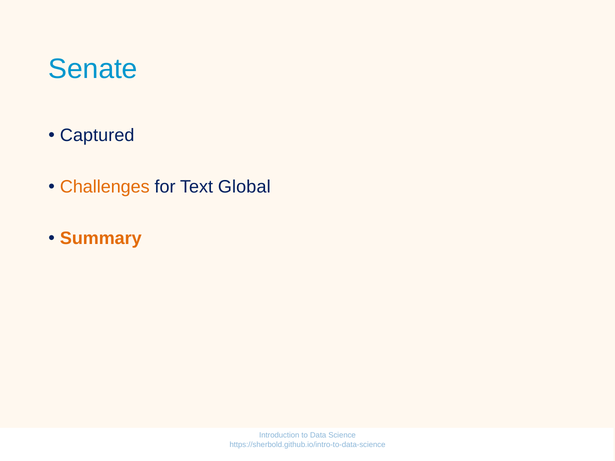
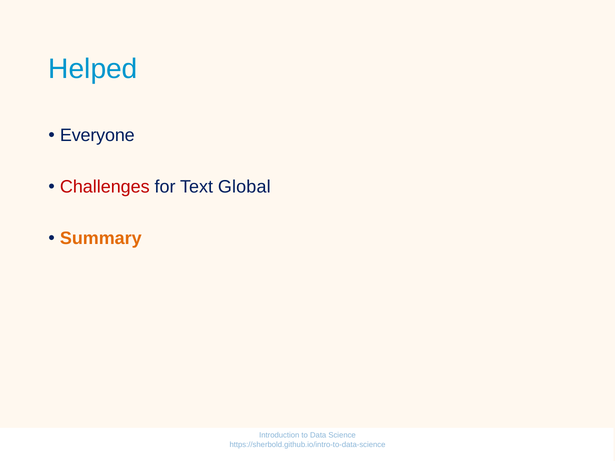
Senate: Senate -> Helped
Captured: Captured -> Everyone
Challenges colour: orange -> red
